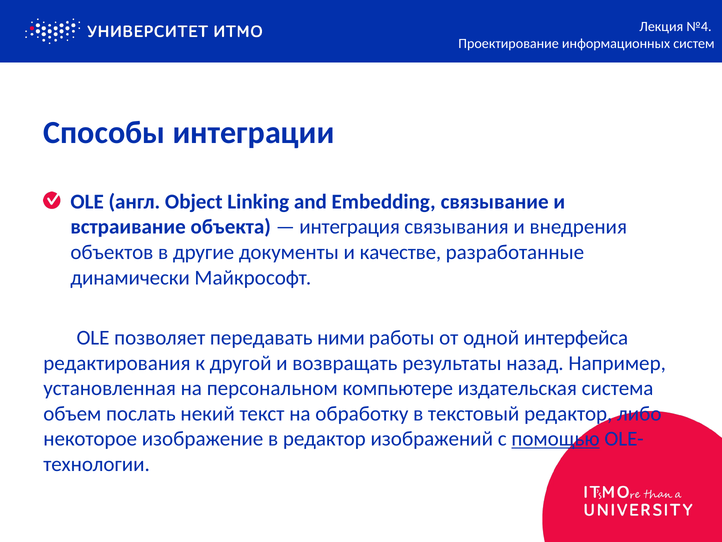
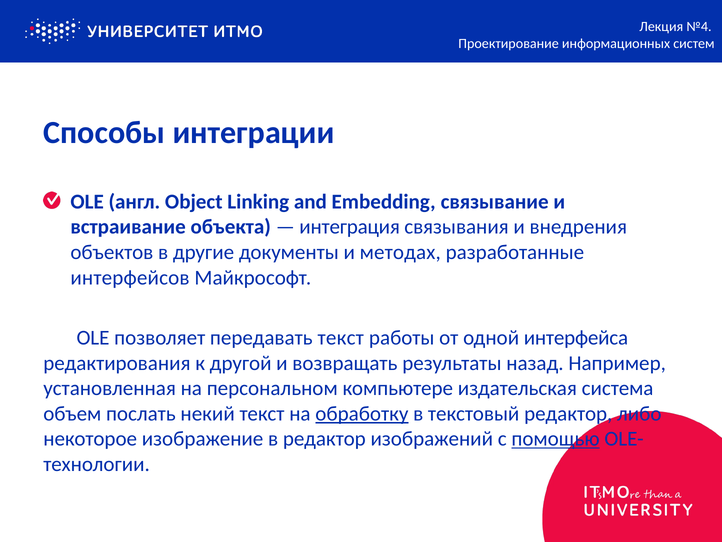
качестве: качестве -> методах
динамически: динамически -> интерфейсов
передавать ними: ними -> текст
обработку underline: none -> present
